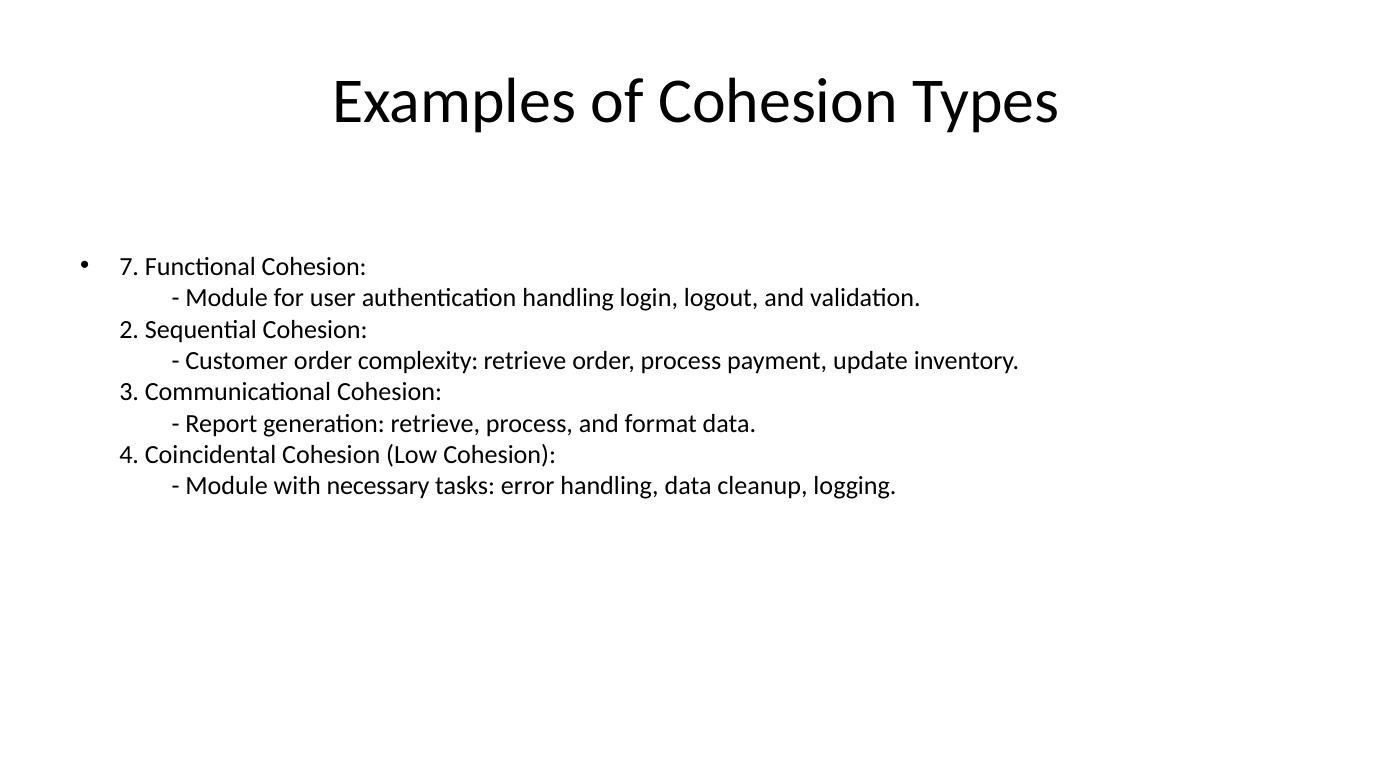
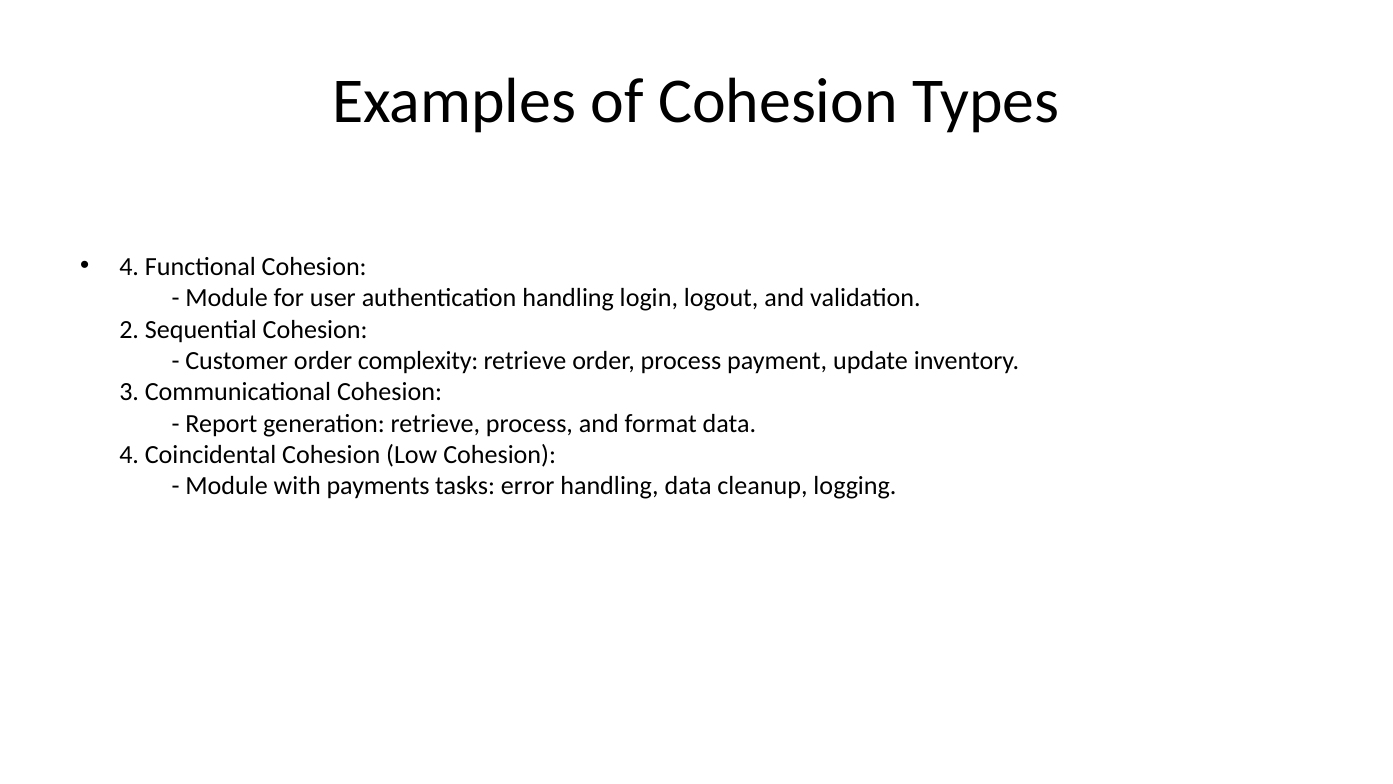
7 at (129, 267): 7 -> 4
necessary: necessary -> payments
